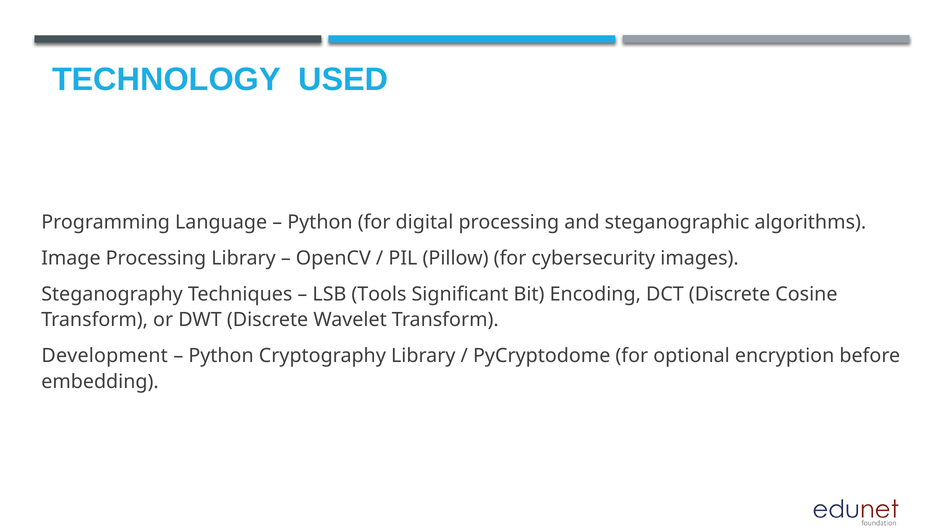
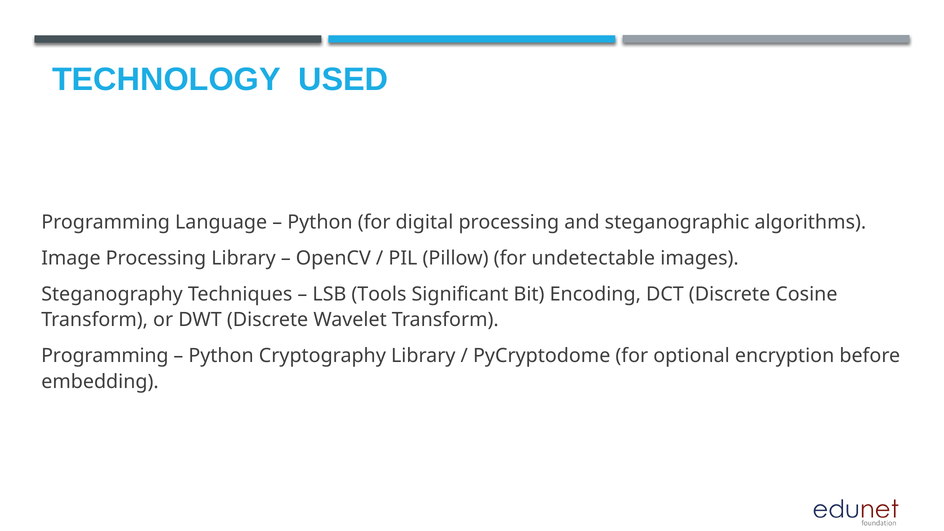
cybersecurity: cybersecurity -> undetectable
Development at (105, 356): Development -> Programming
